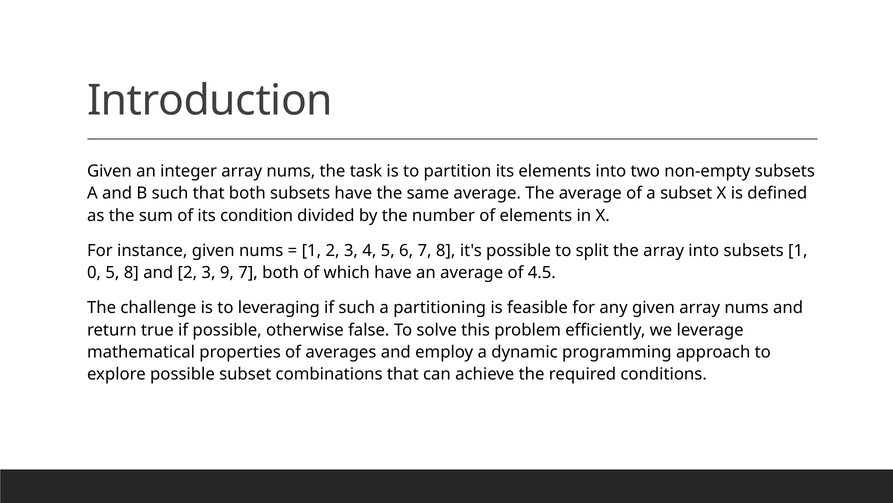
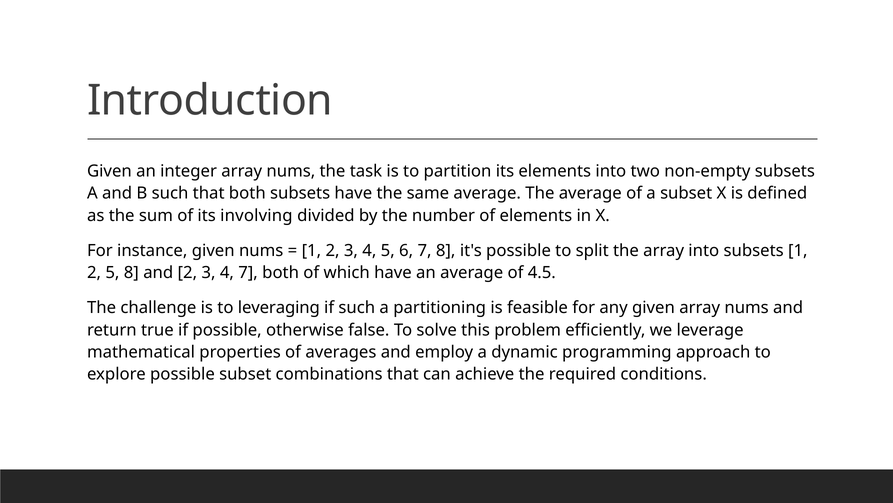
condition: condition -> involving
0 at (94, 272): 0 -> 2
and 2 3 9: 9 -> 4
